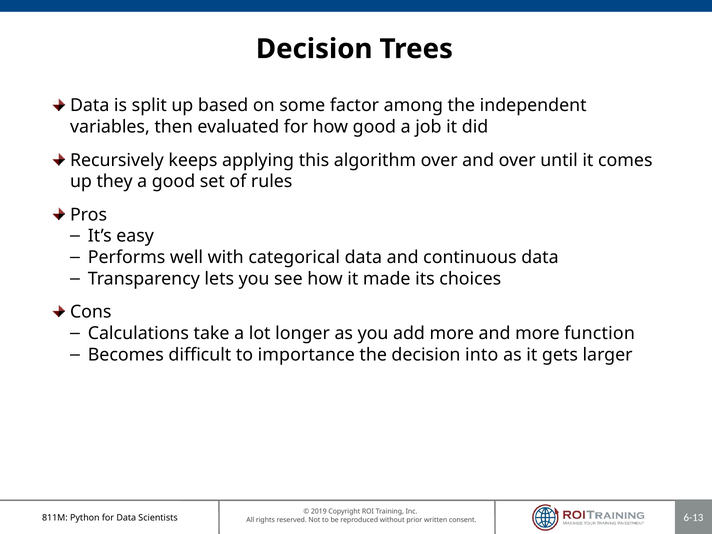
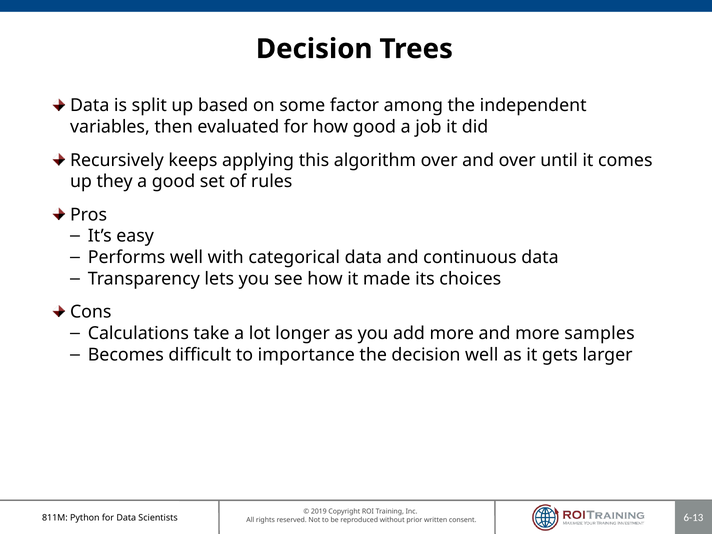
function: function -> samples
decision into: into -> well
